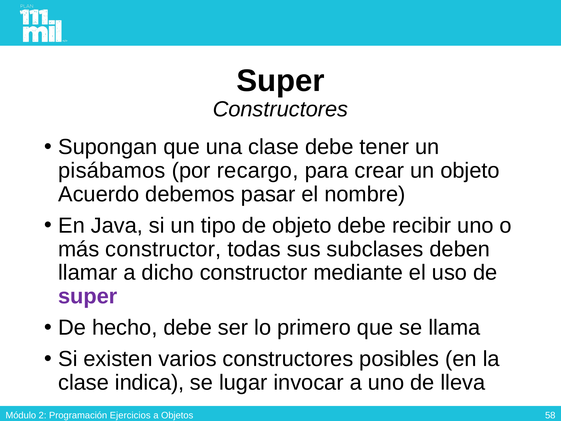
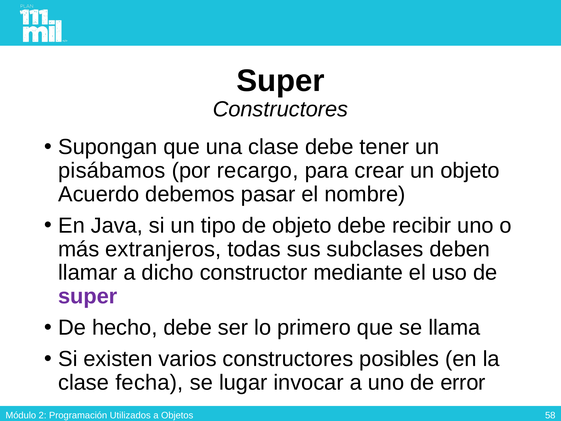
más constructor: constructor -> extranjeros
indica: indica -> fecha
lleva: lleva -> error
Ejercicios: Ejercicios -> Utilizados
